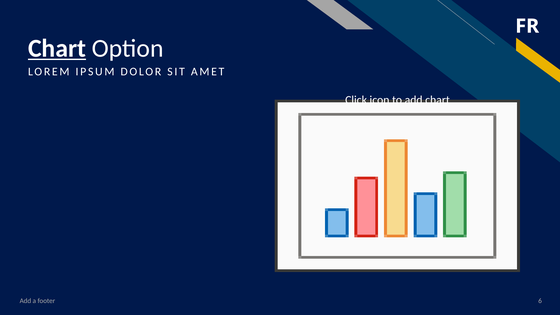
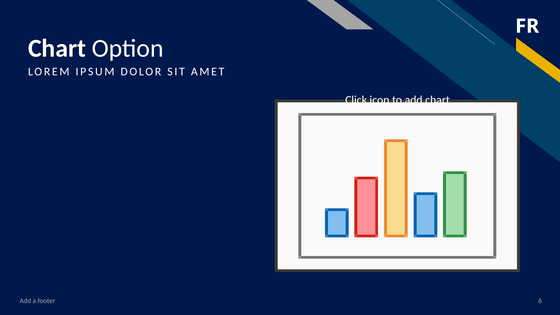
Chart at (57, 48) underline: present -> none
